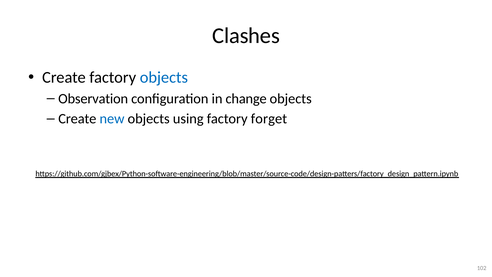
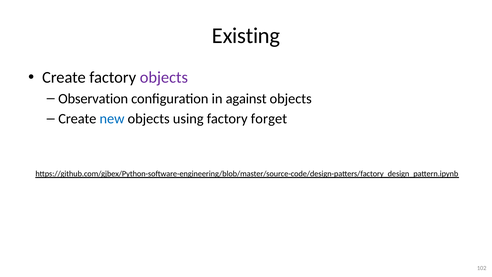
Clashes: Clashes -> Existing
objects at (164, 77) colour: blue -> purple
change: change -> against
